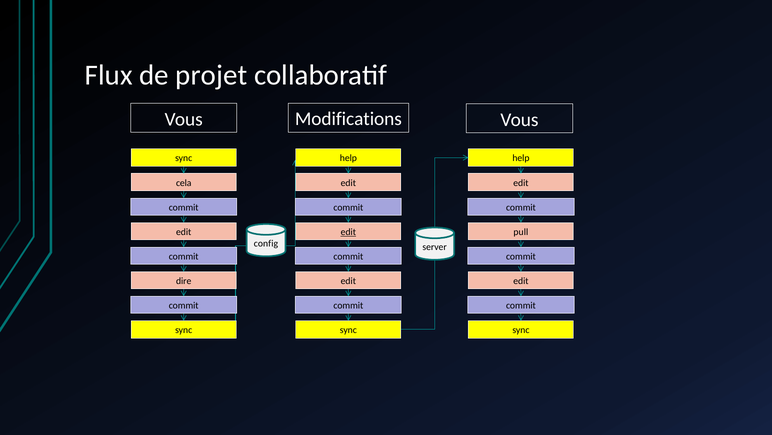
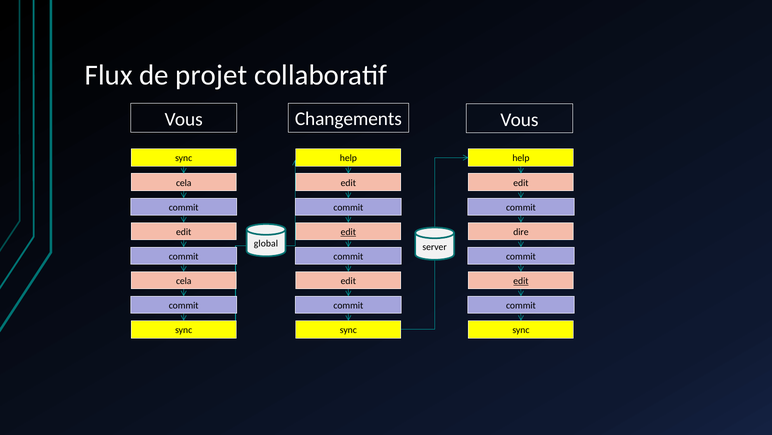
Modifications: Modifications -> Changements
pull: pull -> dire
config: config -> global
dire at (184, 281): dire -> cela
edit at (521, 281) underline: none -> present
